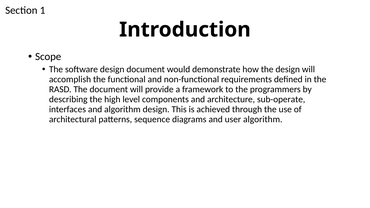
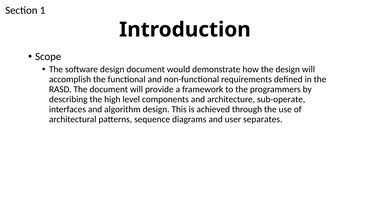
user algorithm: algorithm -> separates
